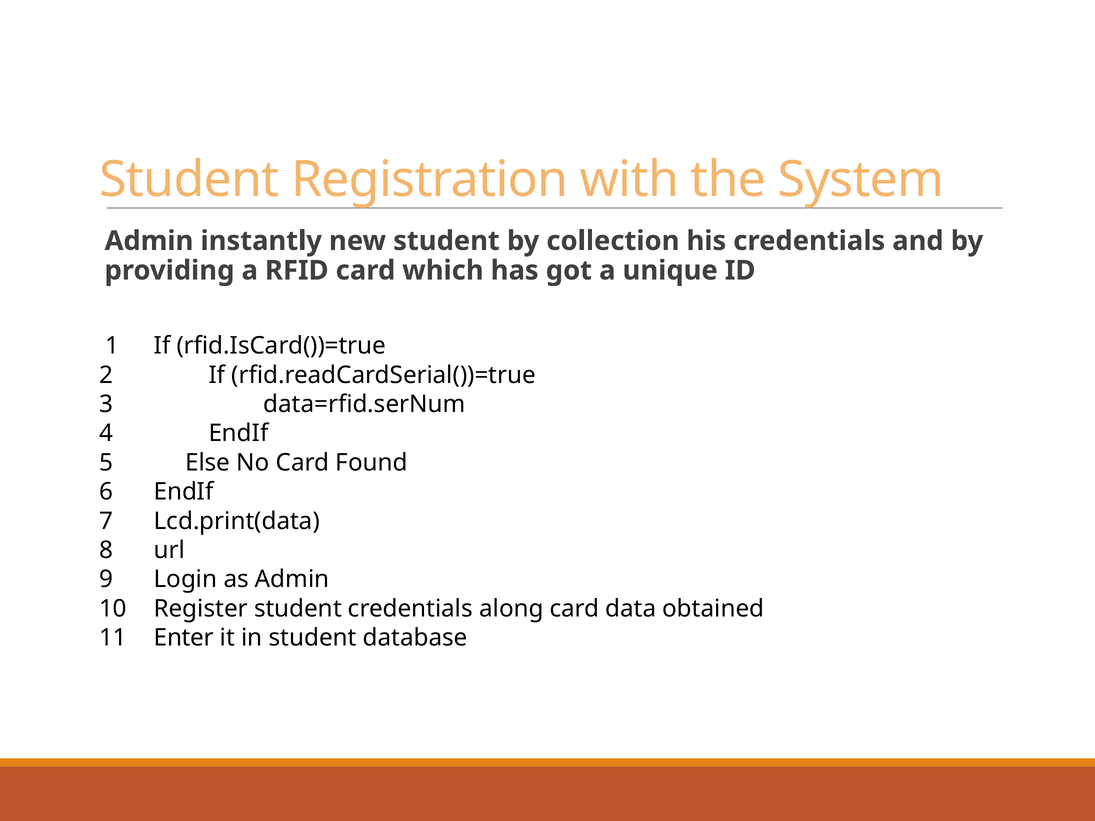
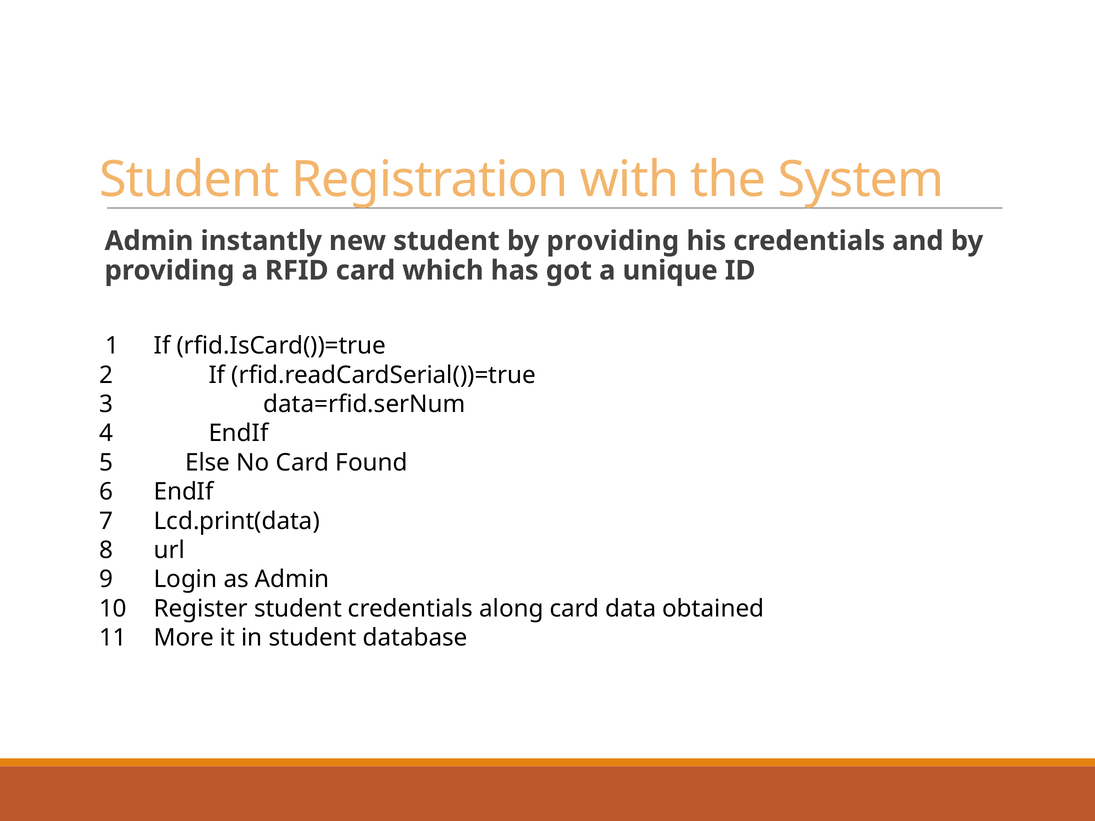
student by collection: collection -> providing
Enter: Enter -> More
